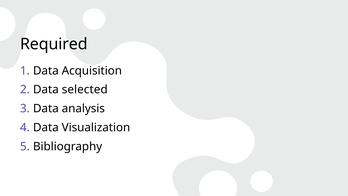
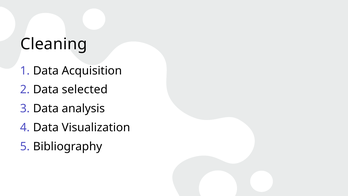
Required: Required -> Cleaning
